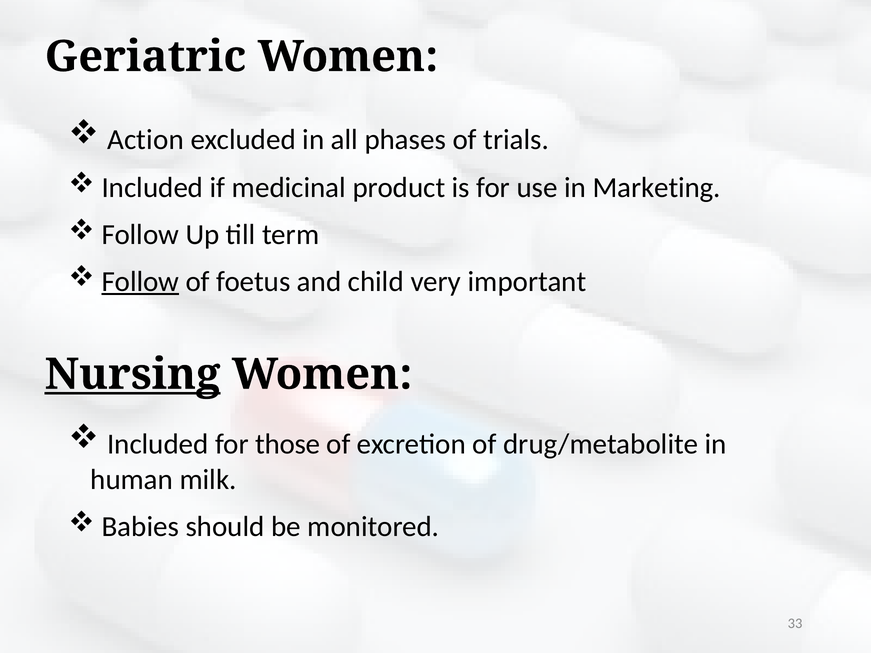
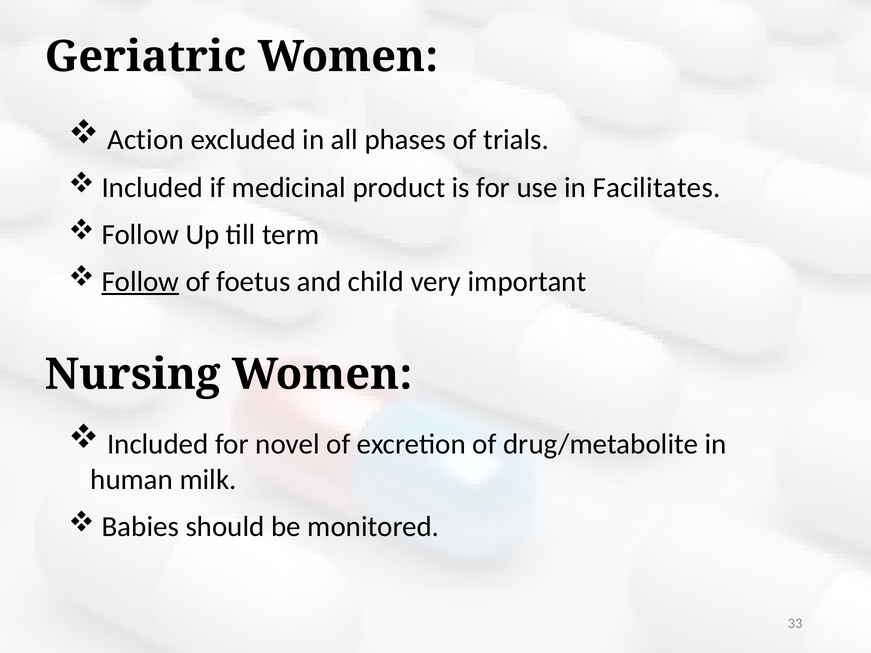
Marketing: Marketing -> Facilitates
Nursing underline: present -> none
those: those -> novel
